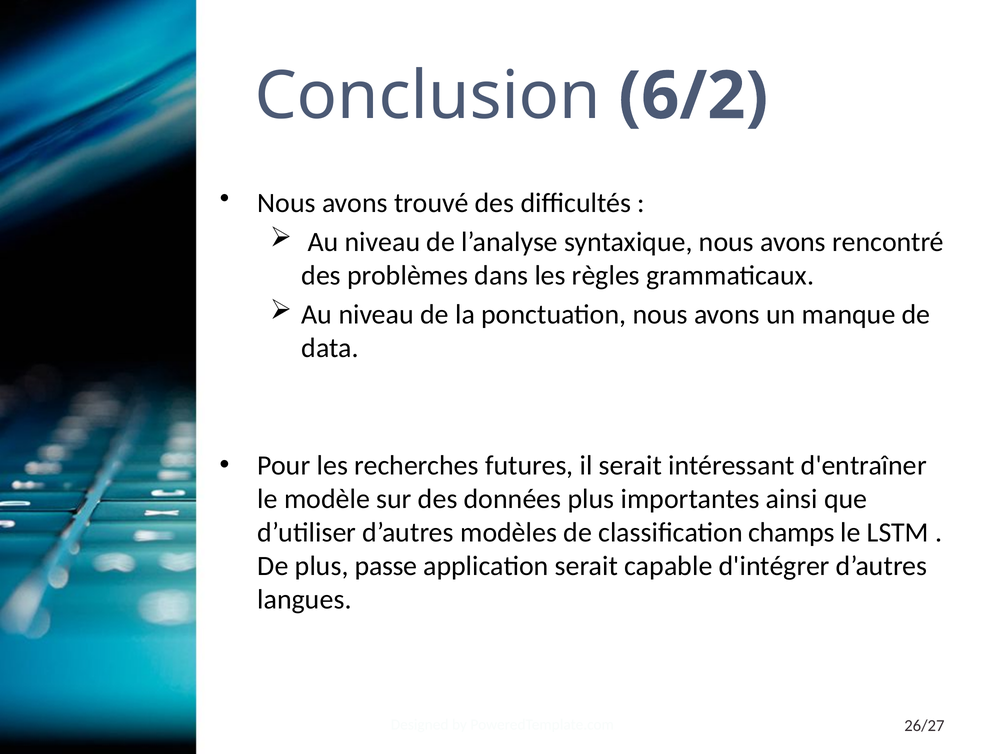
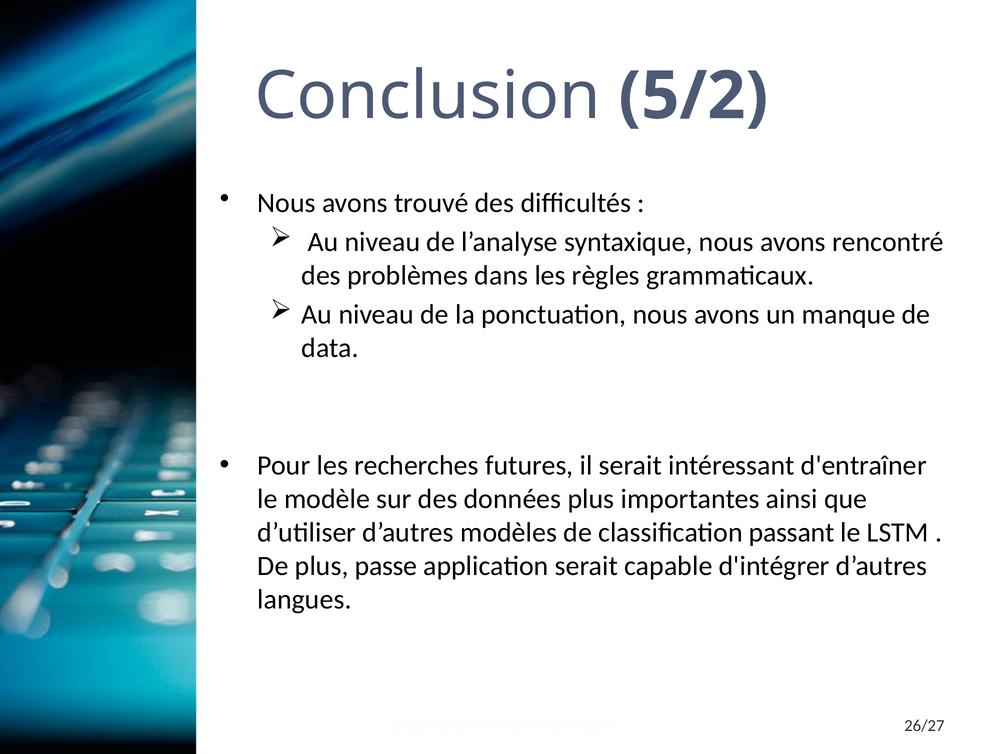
6/2: 6/2 -> 5/2
champs: champs -> passant
